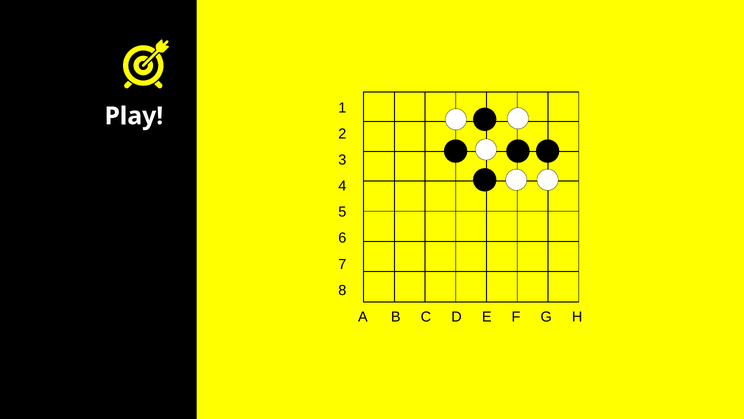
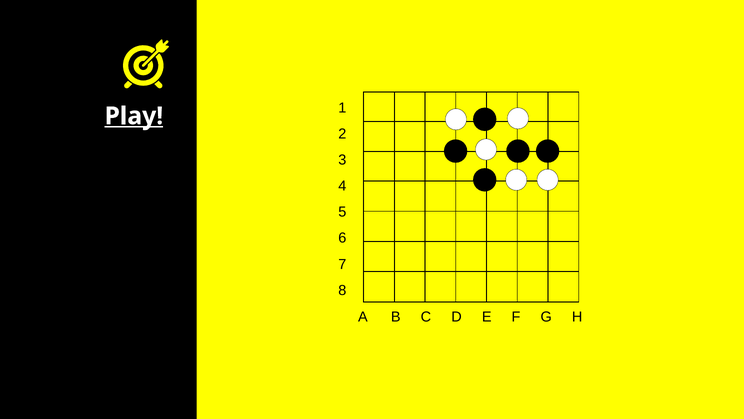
Play underline: none -> present
